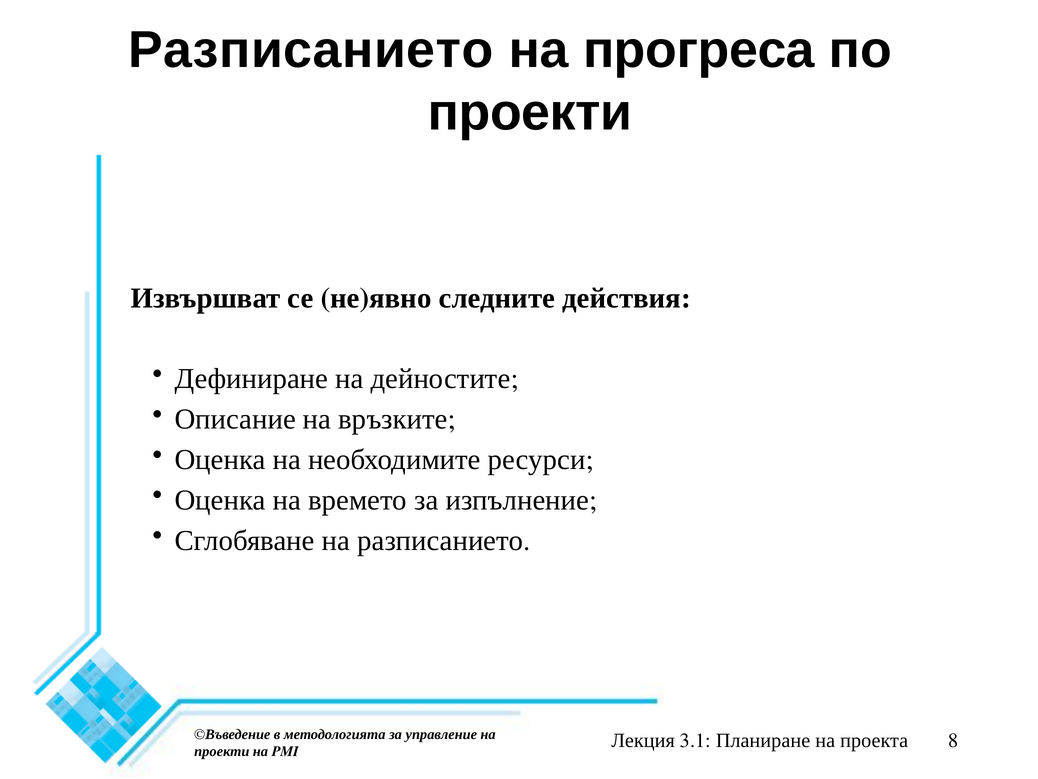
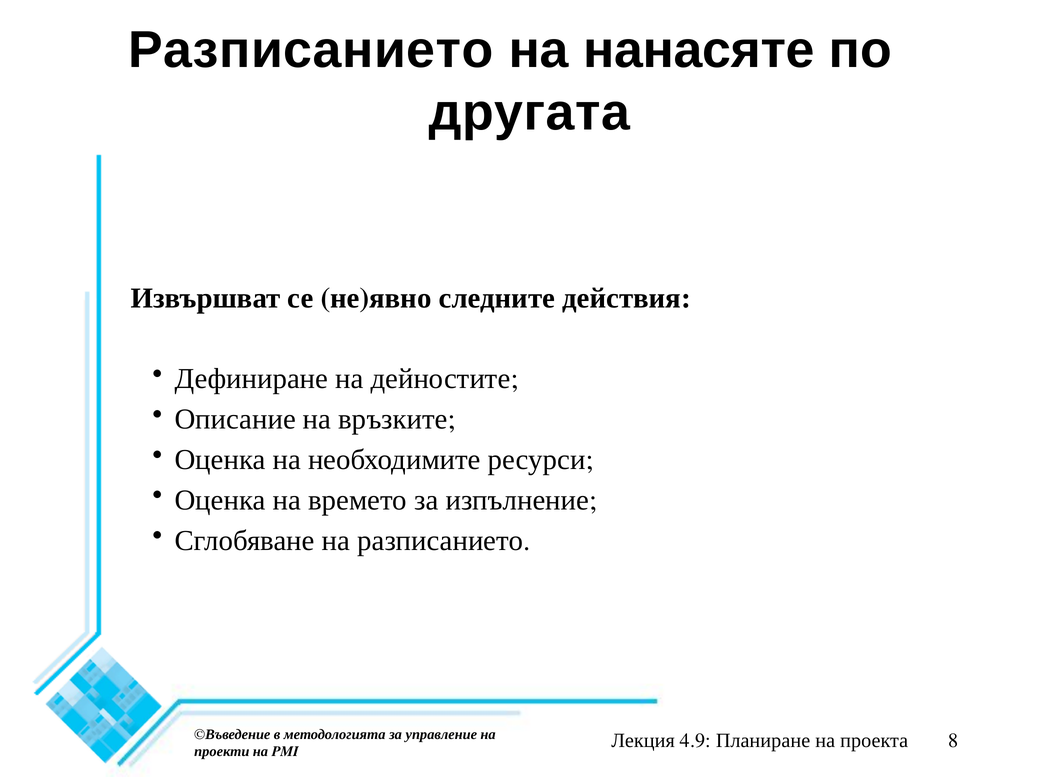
прогреса: прогреса -> нанасяте
проекти: проекти -> другата
3.1: 3.1 -> 4.9
